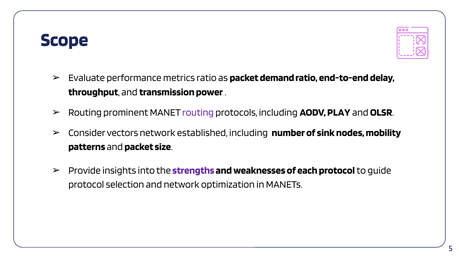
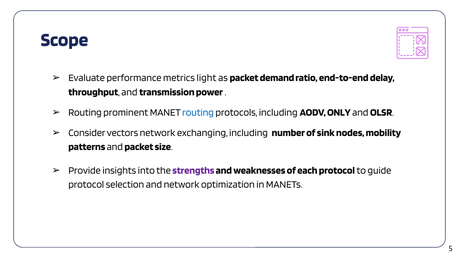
metrics ratio: ratio -> light
routing at (198, 113) colour: purple -> blue
PLAY: PLAY -> ONLY
established: established -> exchanging
